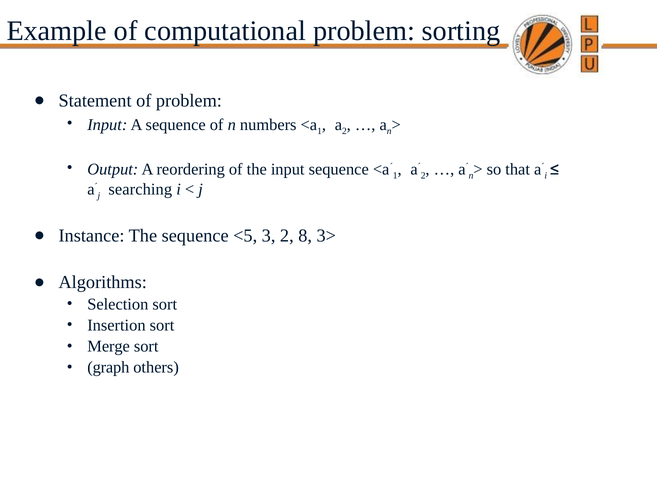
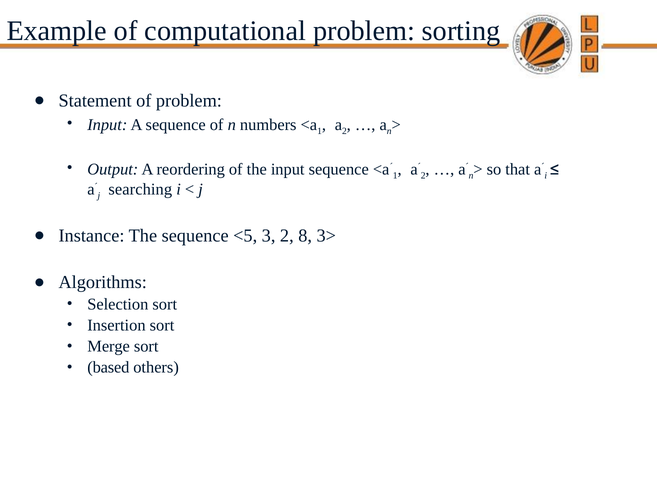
graph: graph -> based
